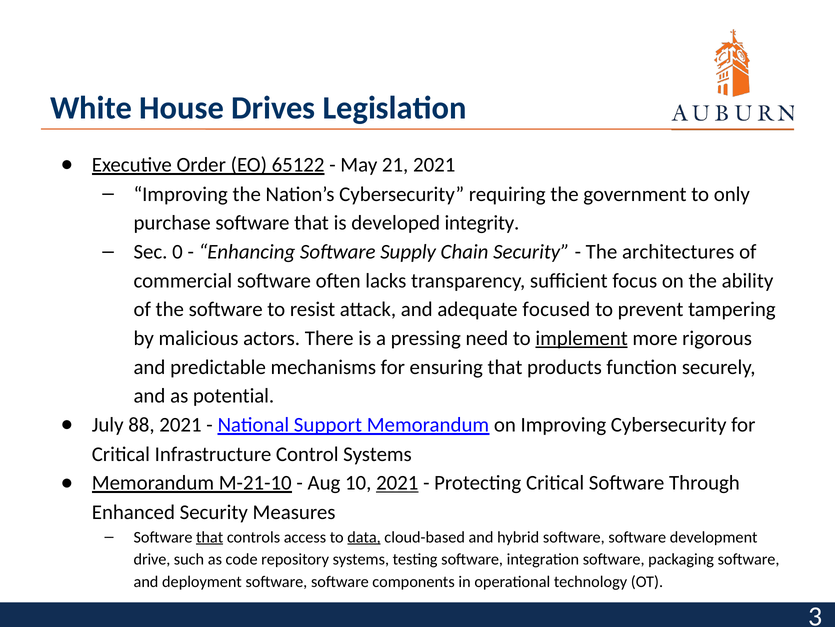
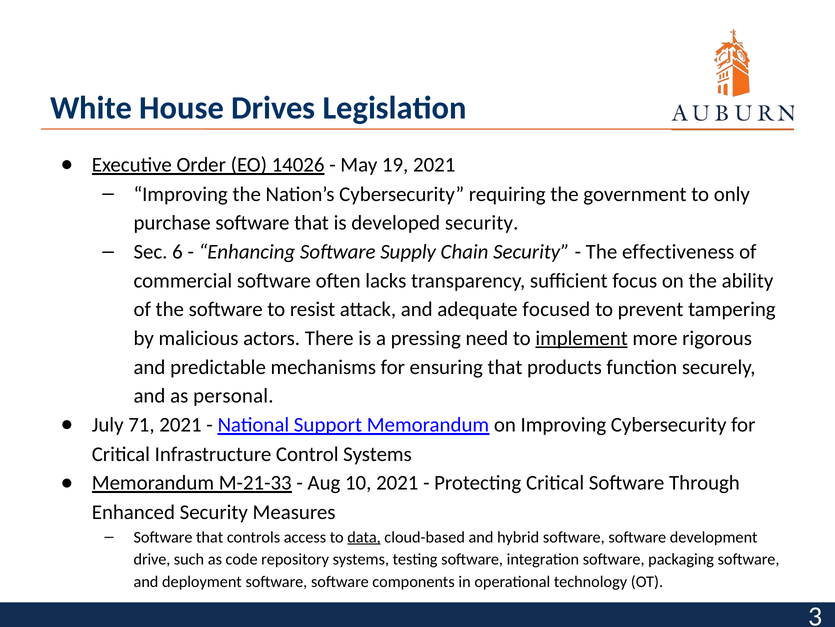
65122: 65122 -> 14026
21: 21 -> 19
developed integrity: integrity -> security
0: 0 -> 6
architectures: architectures -> effectiveness
potential: potential -> personal
88: 88 -> 71
M-21-10: M-21-10 -> M-21-33
2021 at (397, 483) underline: present -> none
that at (210, 537) underline: present -> none
